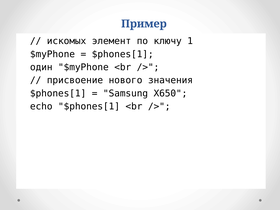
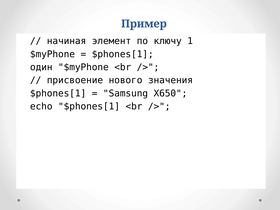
искомых: искомых -> начиная
